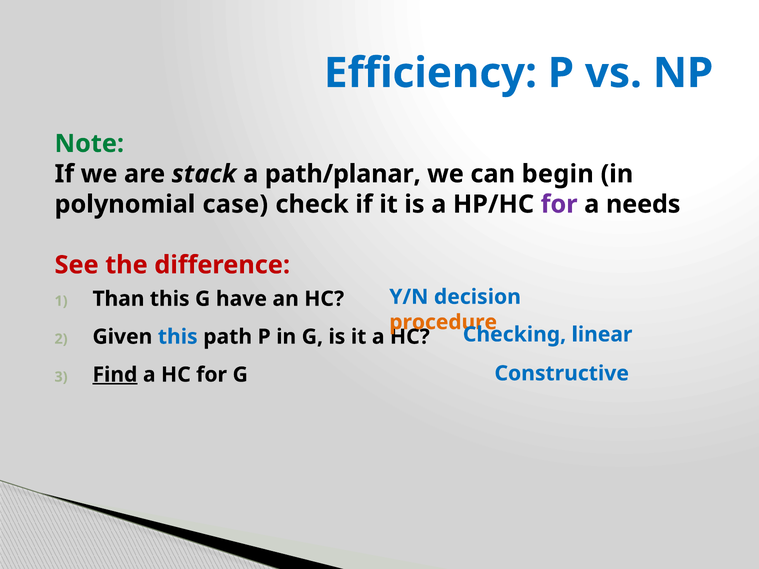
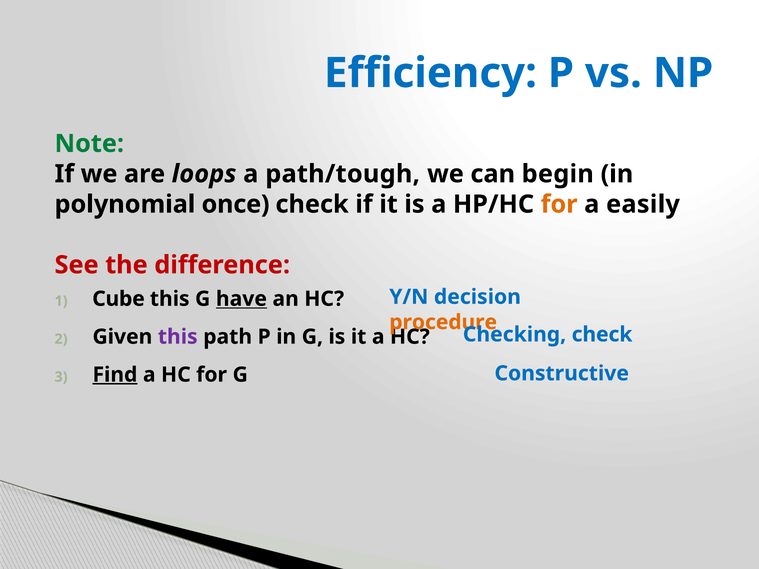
stack: stack -> loops
path/planar: path/planar -> path/tough
case: case -> once
for at (559, 204) colour: purple -> orange
needs: needs -> easily
Than: Than -> Cube
have underline: none -> present
Checking linear: linear -> check
this at (178, 337) colour: blue -> purple
